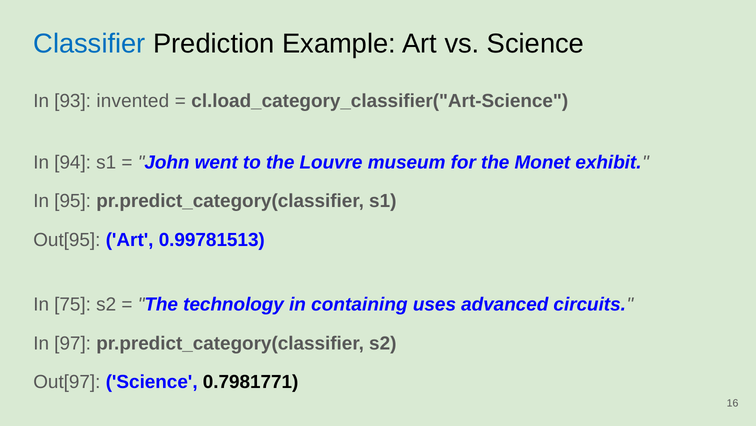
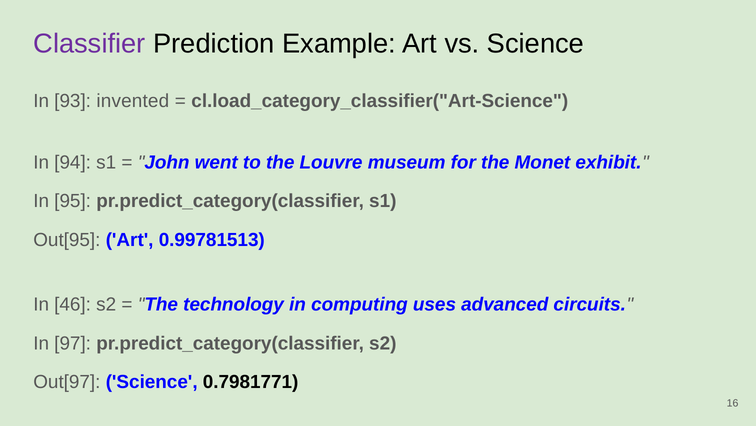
Classifier colour: blue -> purple
75: 75 -> 46
containing: containing -> computing
